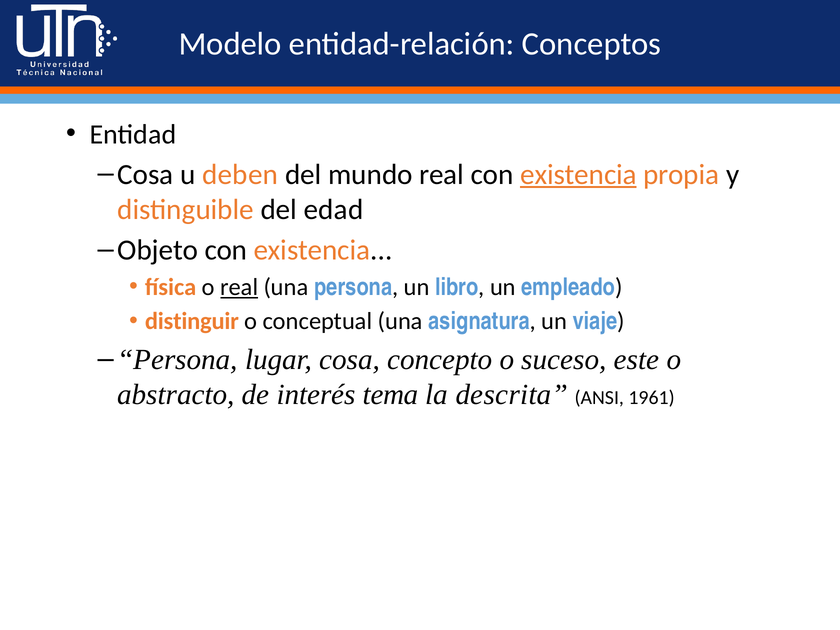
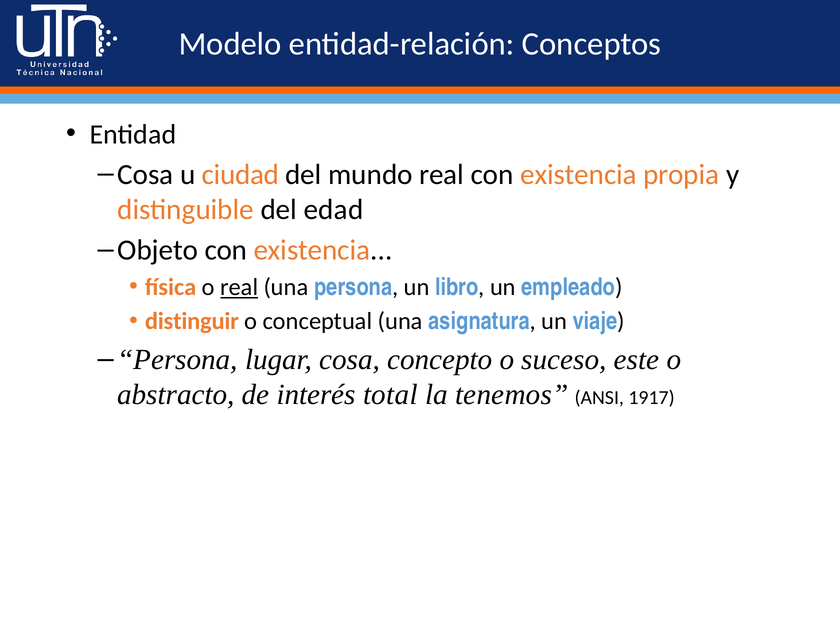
deben: deben -> ciudad
existencia at (578, 174) underline: present -> none
tema: tema -> total
descrita: descrita -> tenemos
1961: 1961 -> 1917
